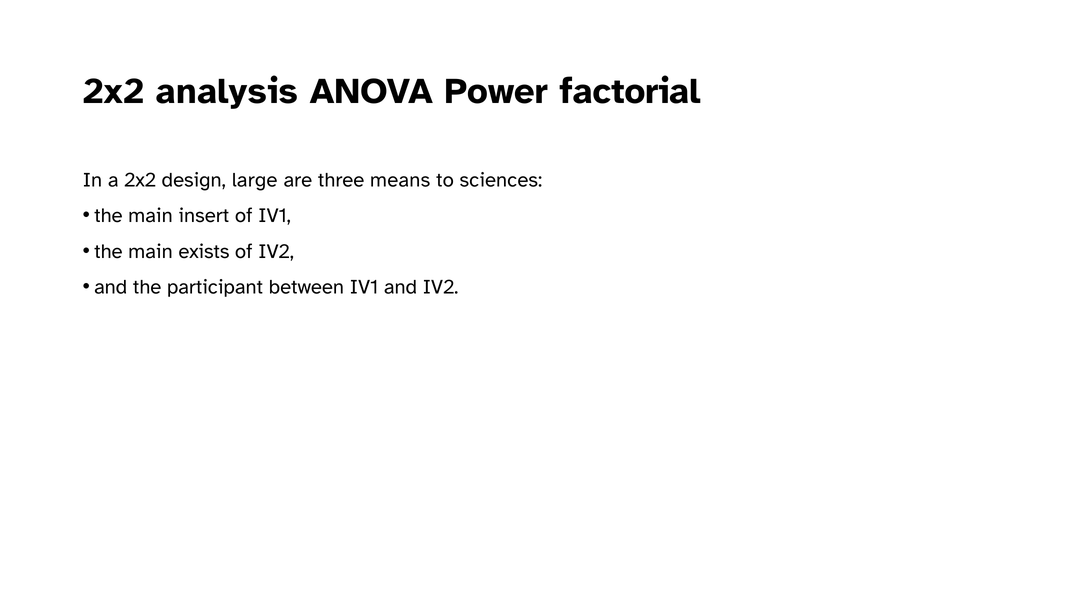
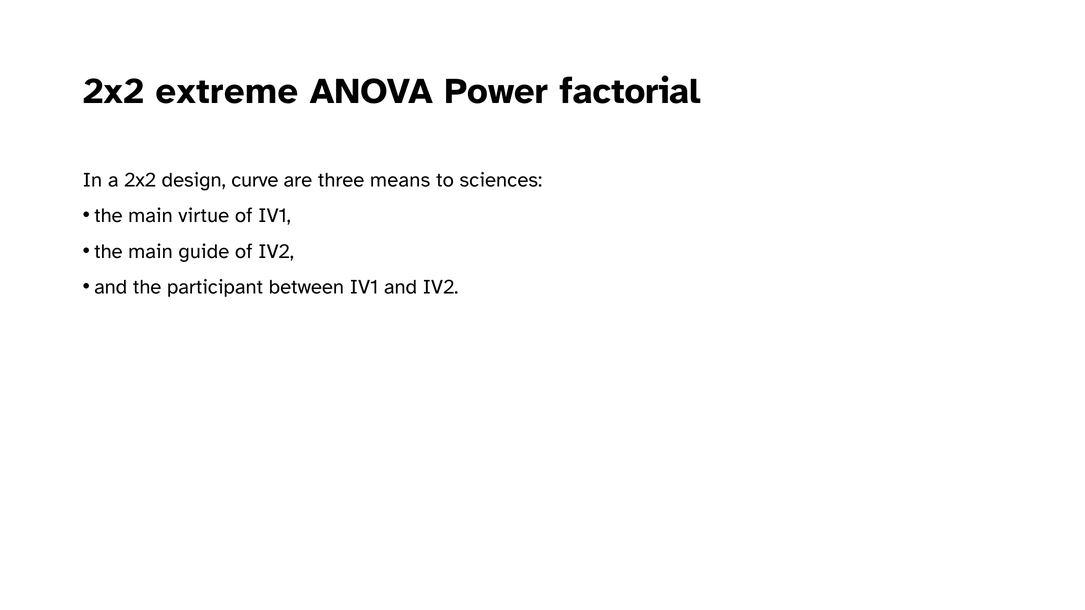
analysis: analysis -> extreme
large: large -> curve
insert: insert -> virtue
exists: exists -> guide
